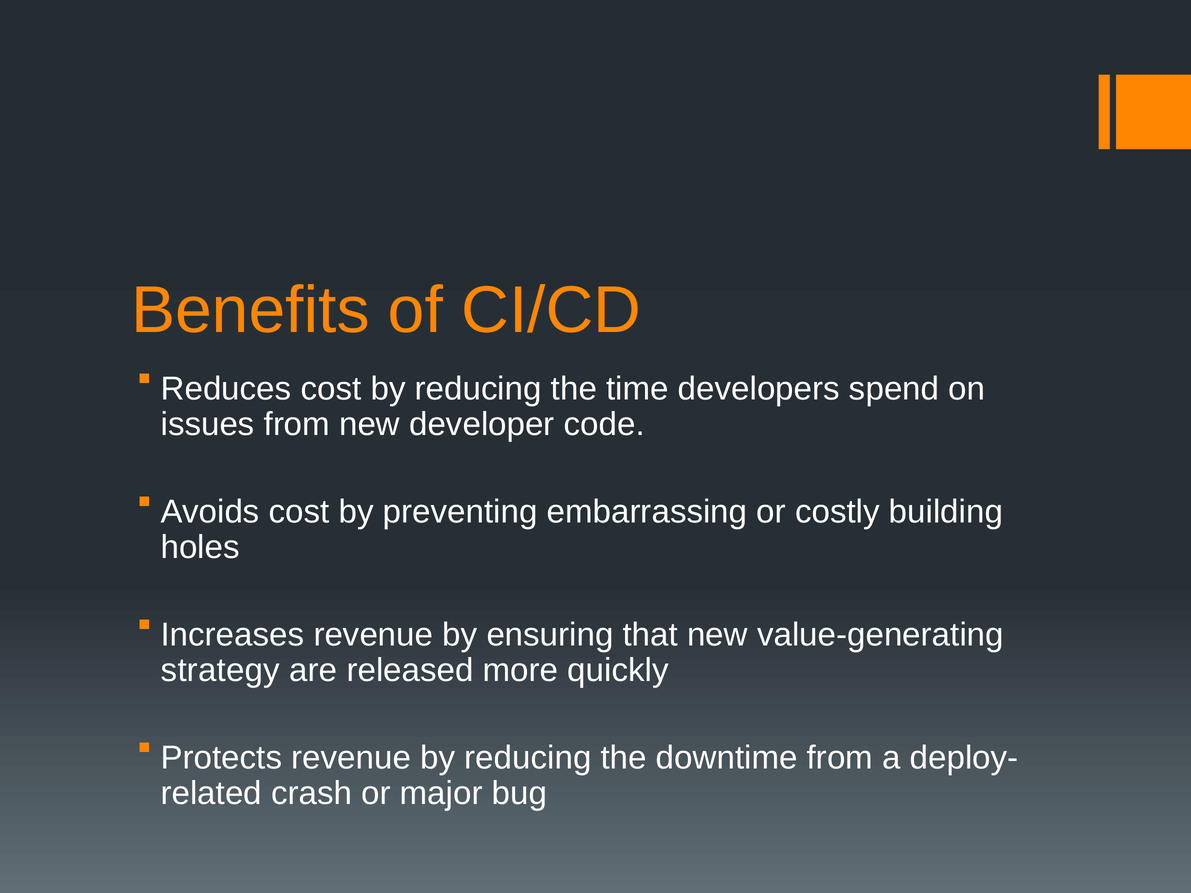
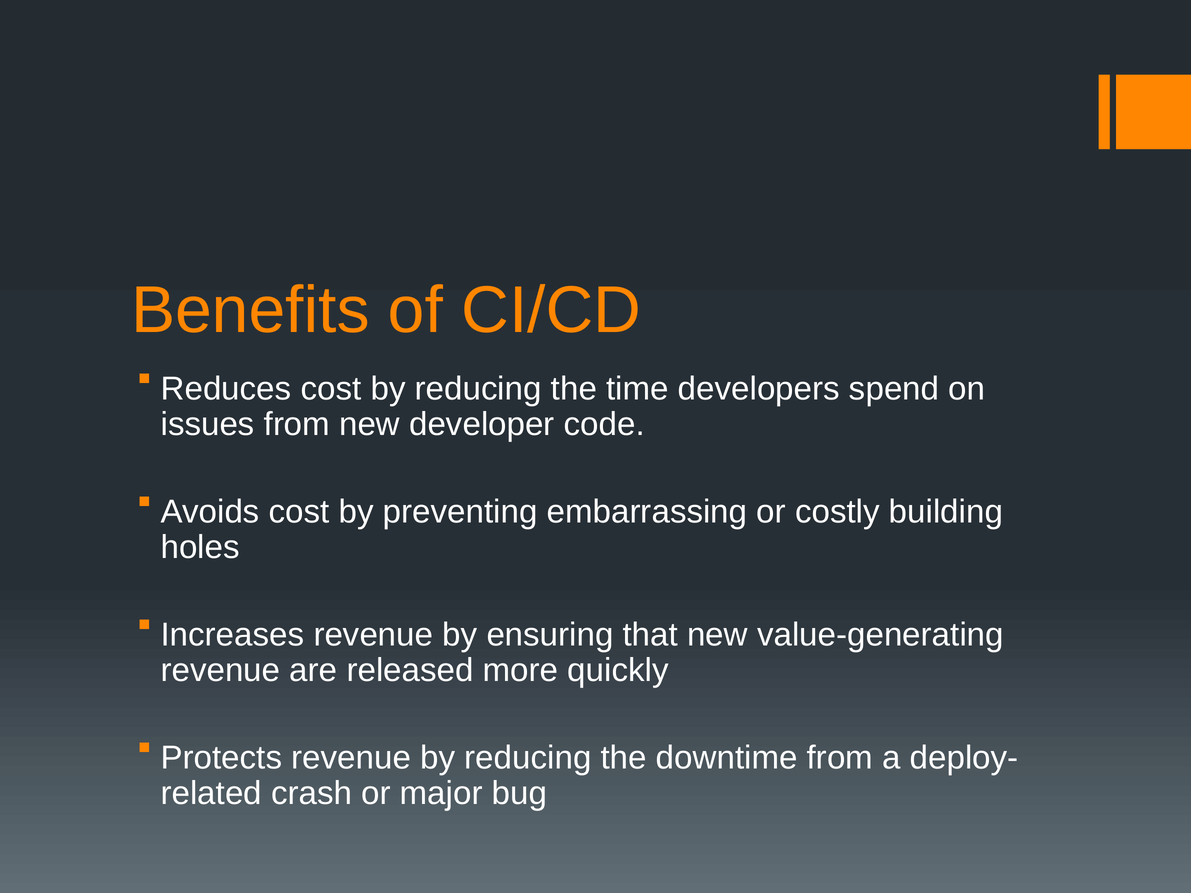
strategy at (220, 671): strategy -> revenue
